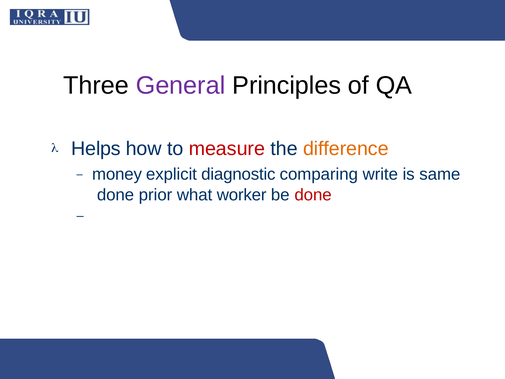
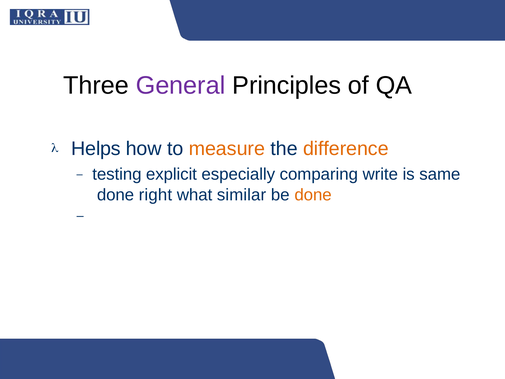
measure colour: red -> orange
money: money -> testing
diagnostic: diagnostic -> especially
prior: prior -> right
worker: worker -> similar
done at (313, 195) colour: red -> orange
